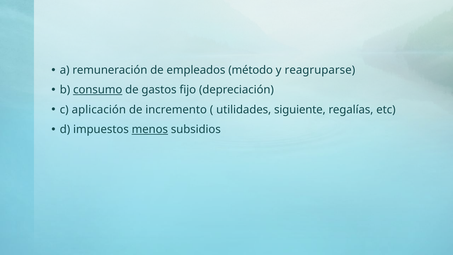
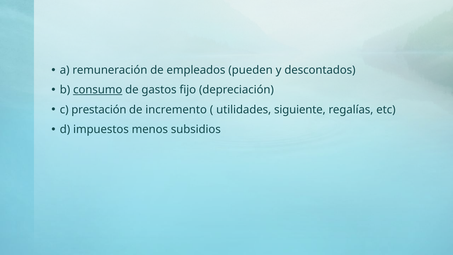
método: método -> pueden
reagruparse: reagruparse -> descontados
aplicación: aplicación -> prestación
menos underline: present -> none
